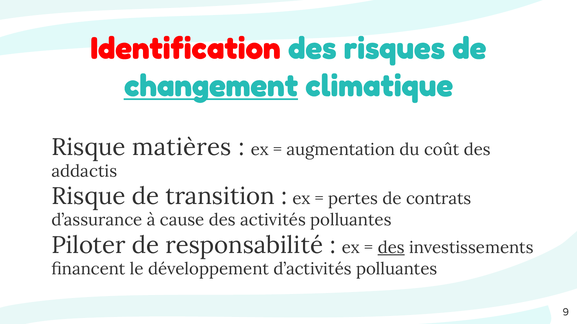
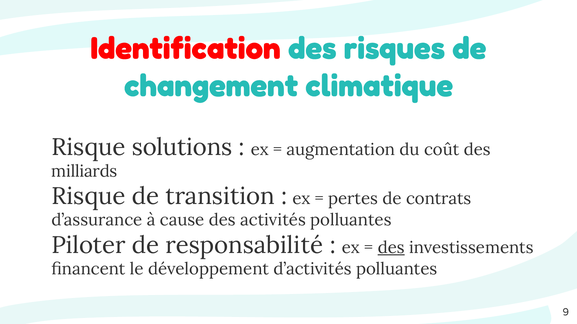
changement underline: present -> none
matières: matières -> solutions
addactis: addactis -> milliards
